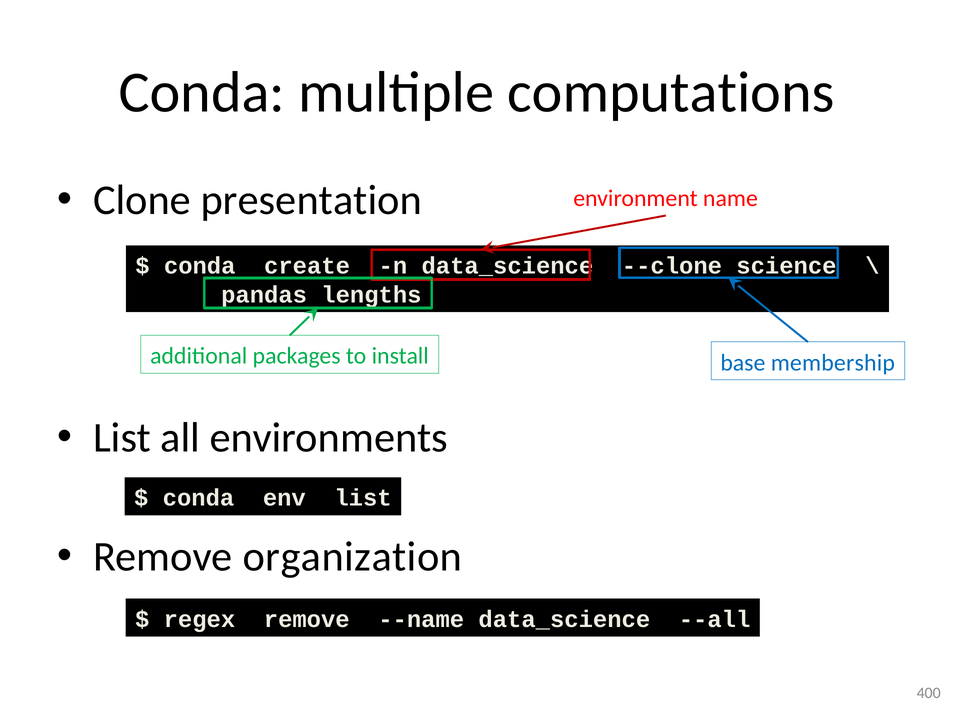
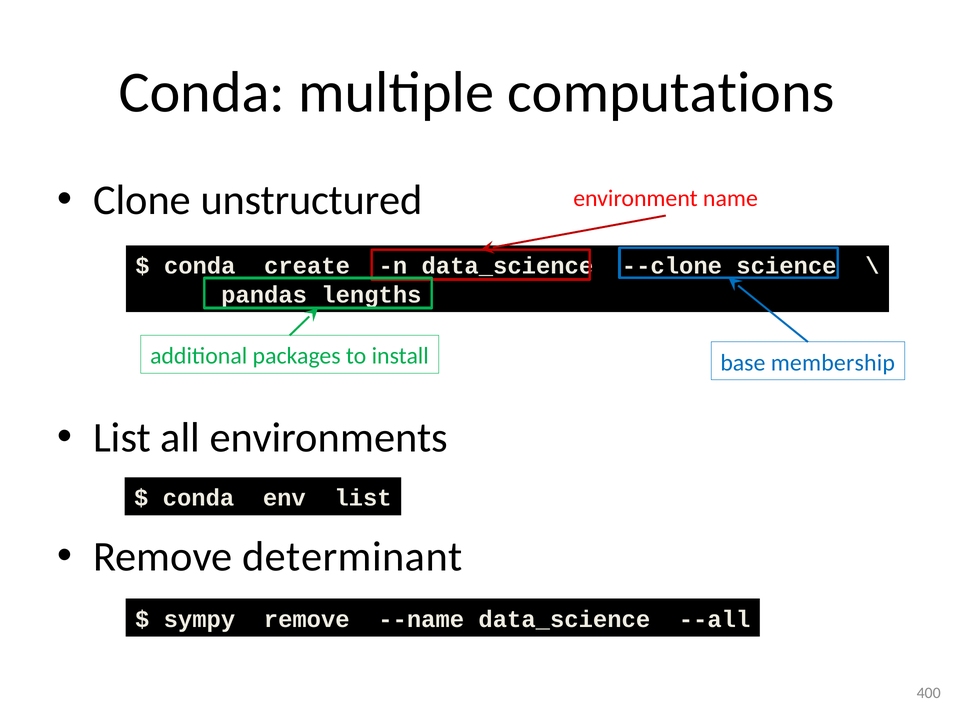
presentation: presentation -> unstructured
organization: organization -> determinant
regex: regex -> sympy
